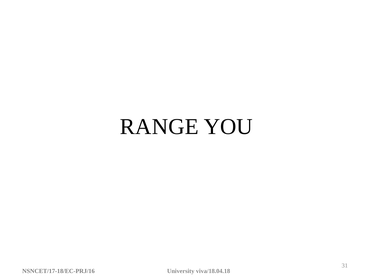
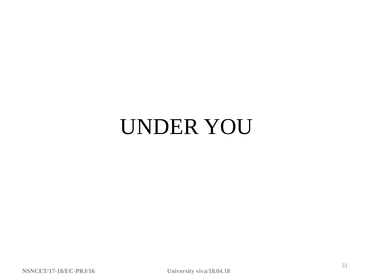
RANGE: RANGE -> UNDER
